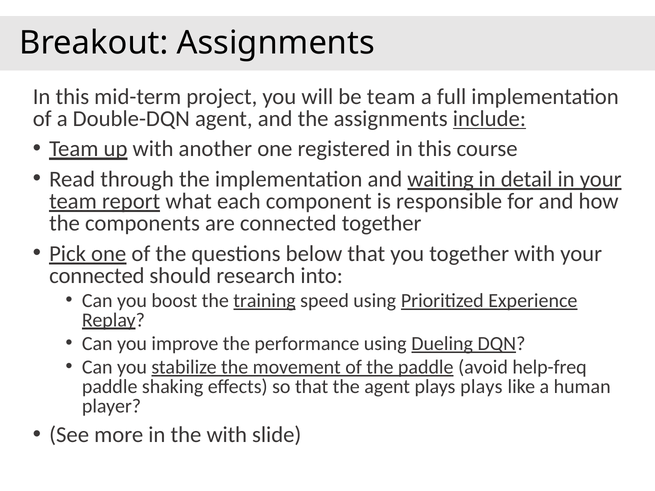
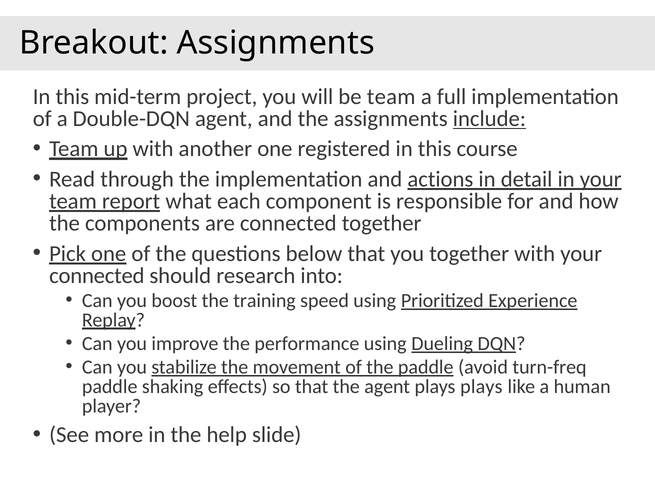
waiting: waiting -> actions
training underline: present -> none
help-freq: help-freq -> turn-freq
the with: with -> help
